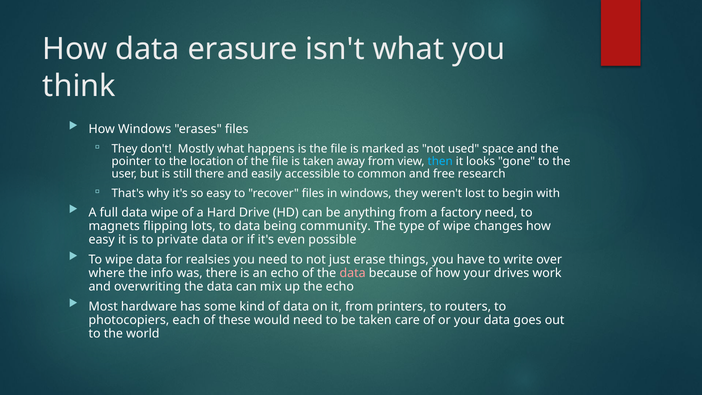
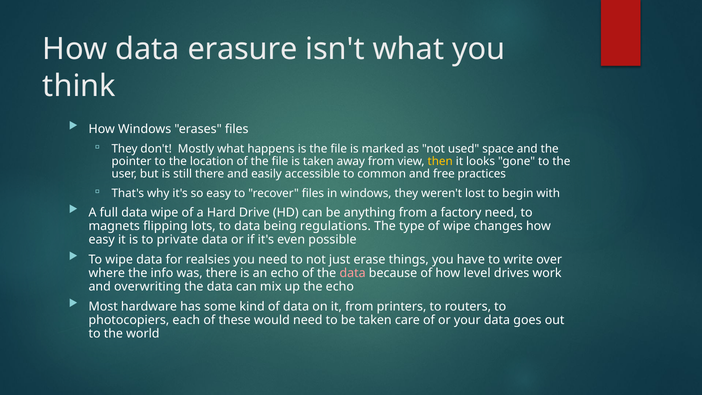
then colour: light blue -> yellow
research: research -> practices
community: community -> regulations
how your: your -> level
